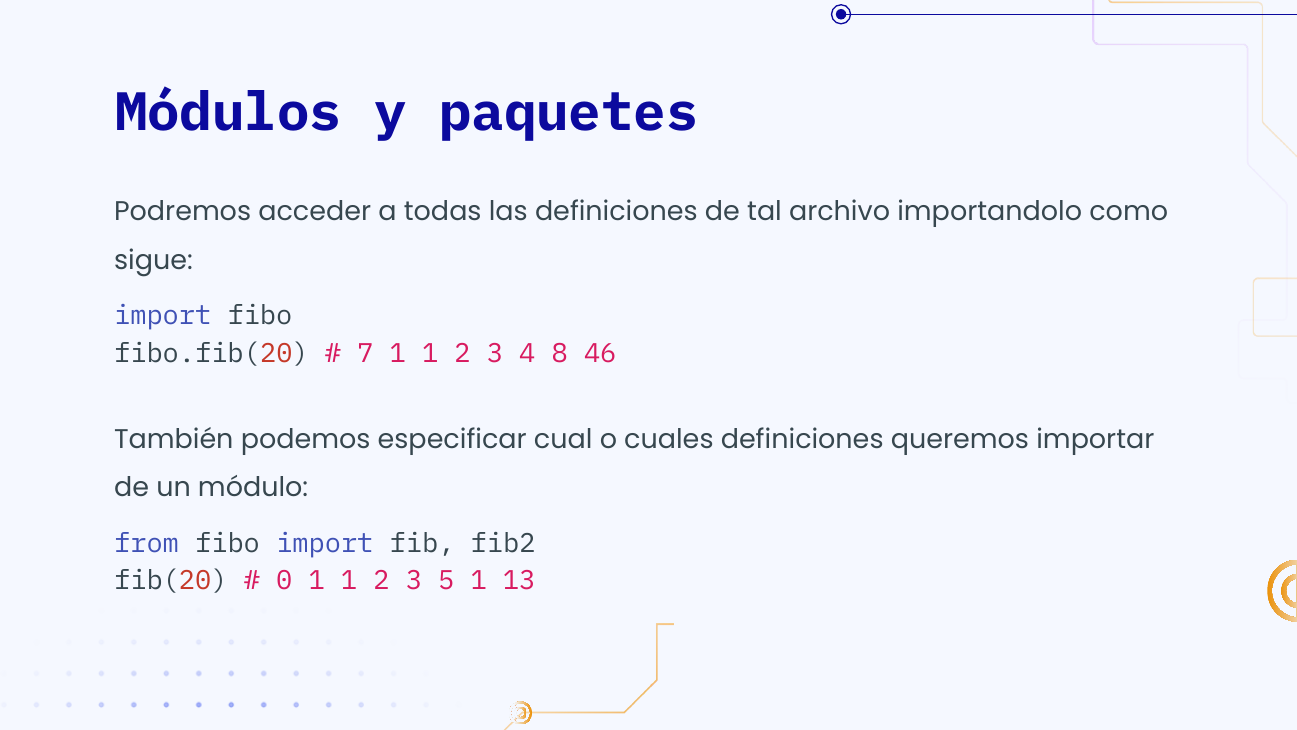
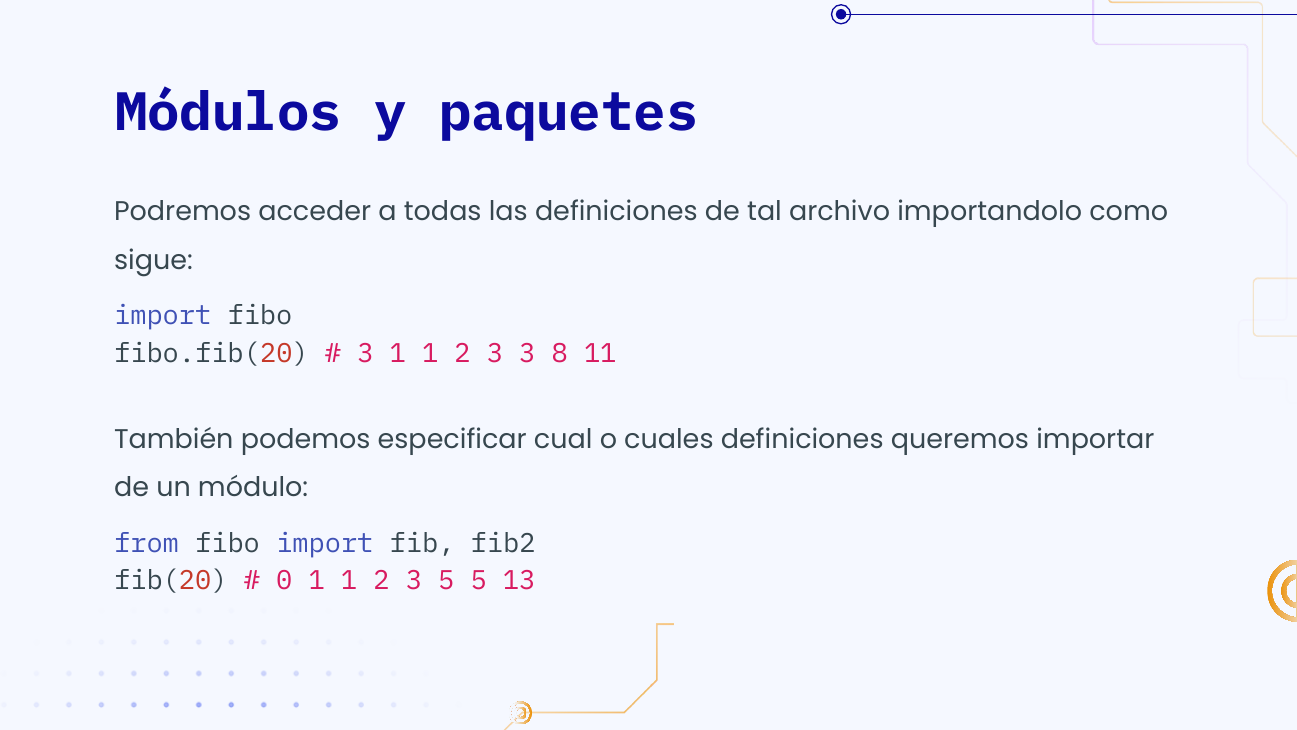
7 at (365, 353): 7 -> 3
3 4: 4 -> 3
46: 46 -> 11
5 1: 1 -> 5
